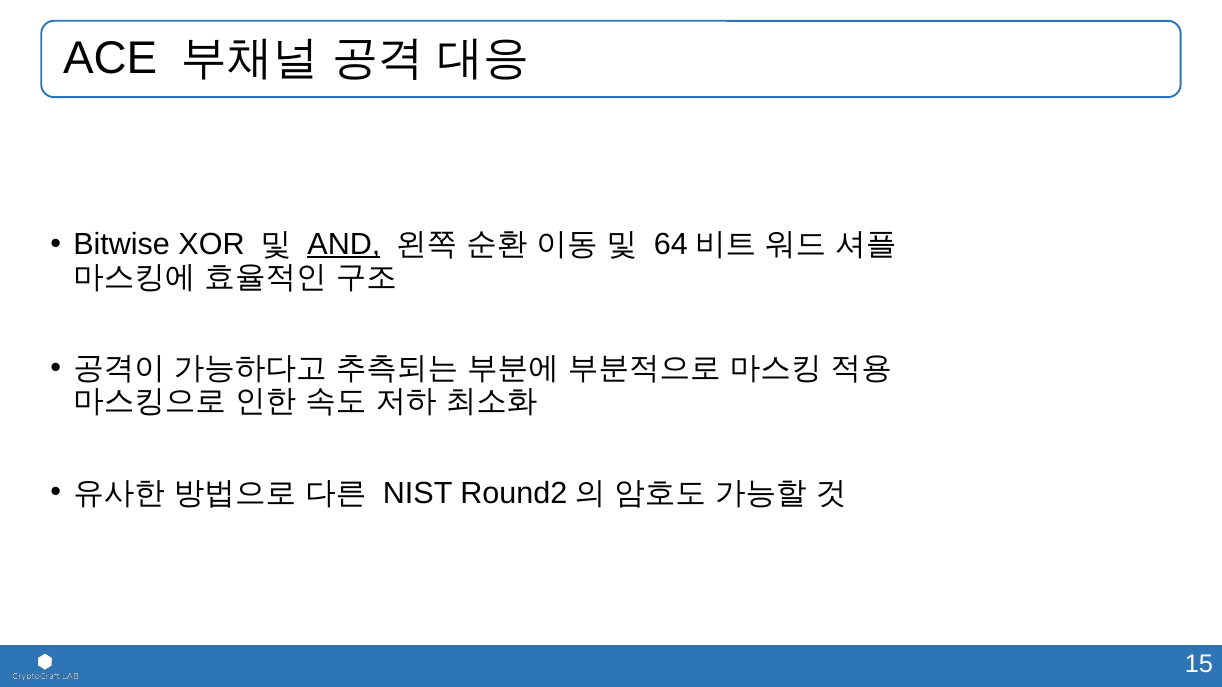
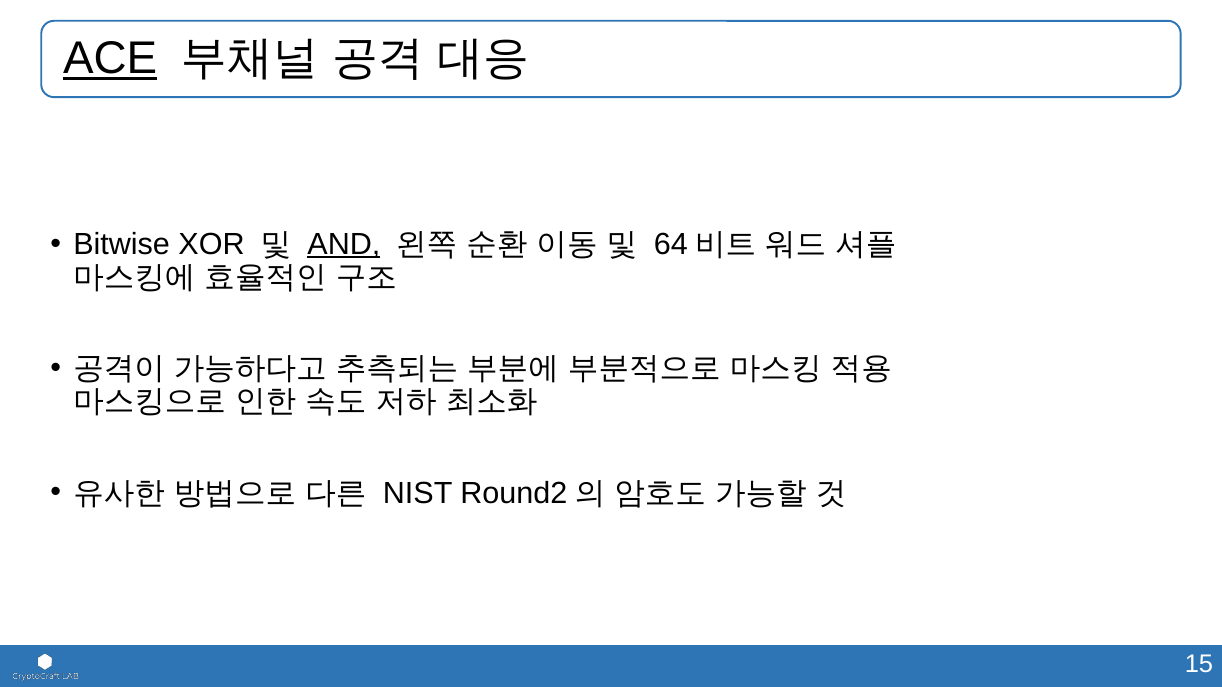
ACE underline: none -> present
